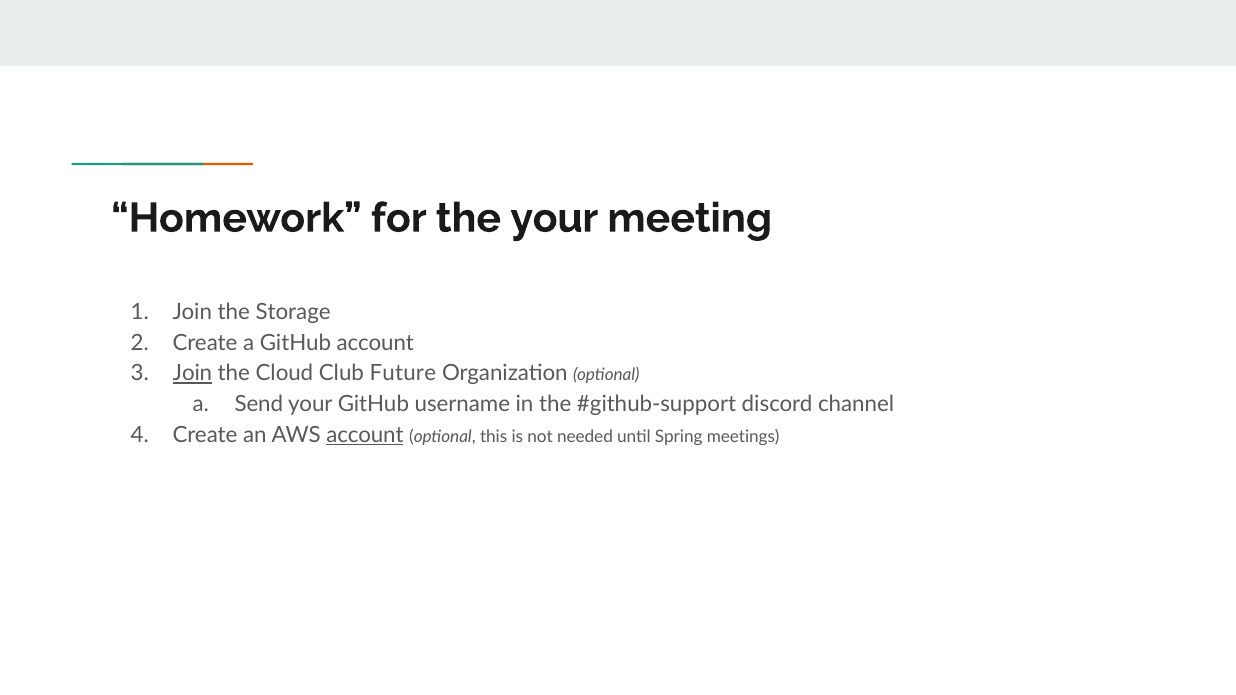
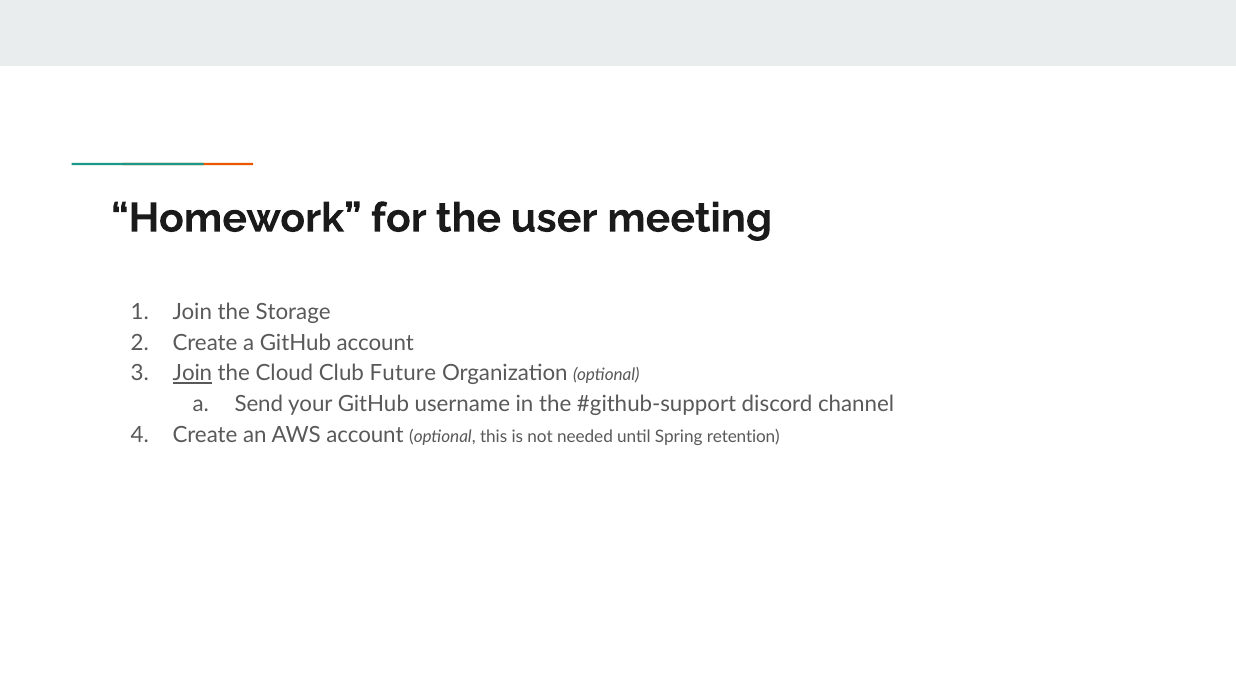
the your: your -> user
account at (365, 435) underline: present -> none
meetings: meetings -> retention
